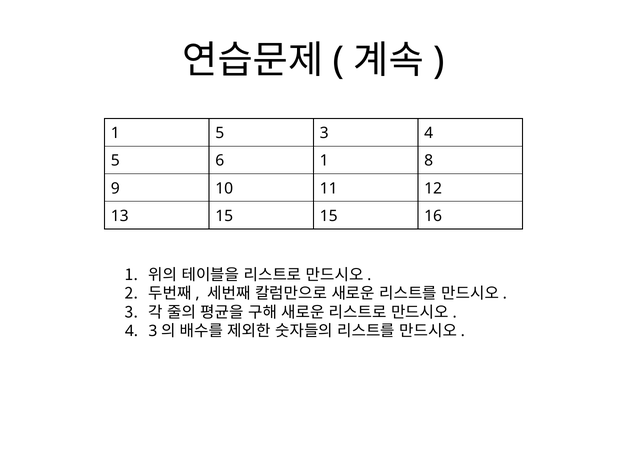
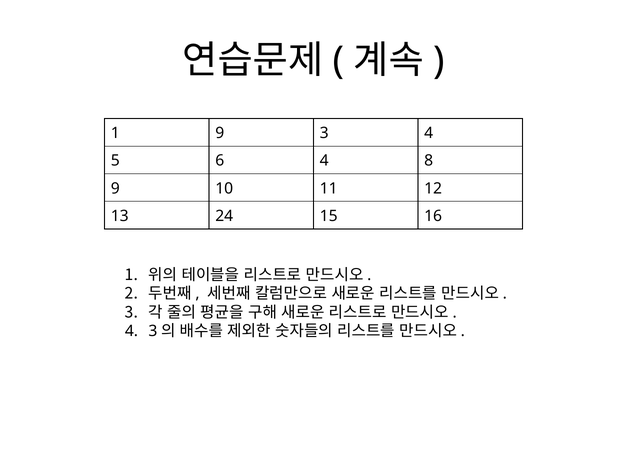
1 5: 5 -> 9
6 1: 1 -> 4
13 15: 15 -> 24
